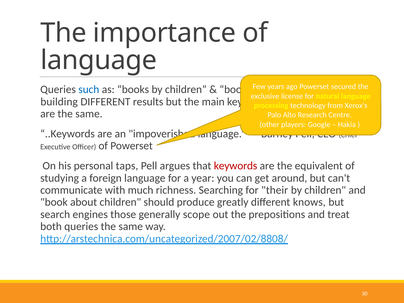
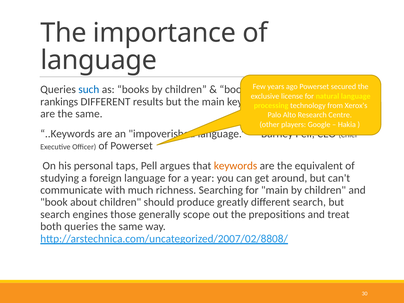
building: building -> rankings
keywords at (236, 166) colour: red -> orange
for their: their -> main
different knows: knows -> search
